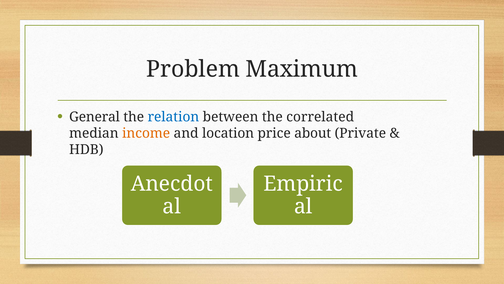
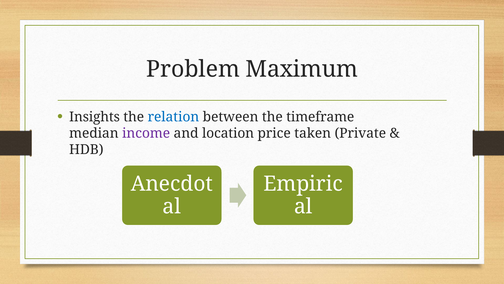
General: General -> Insights
correlated: correlated -> timeframe
income colour: orange -> purple
about: about -> taken
